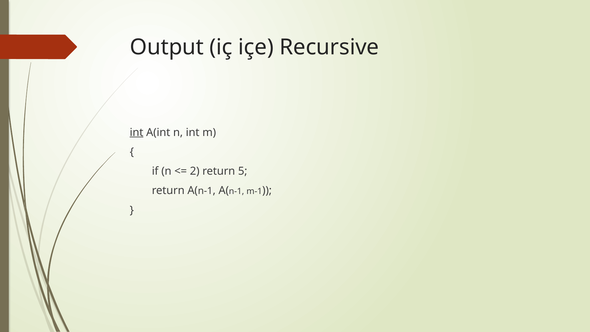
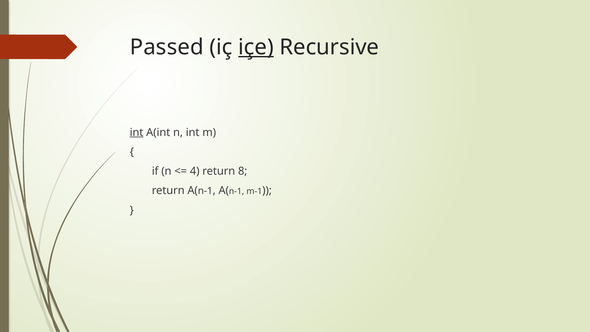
Output: Output -> Passed
içe underline: none -> present
2: 2 -> 4
5: 5 -> 8
